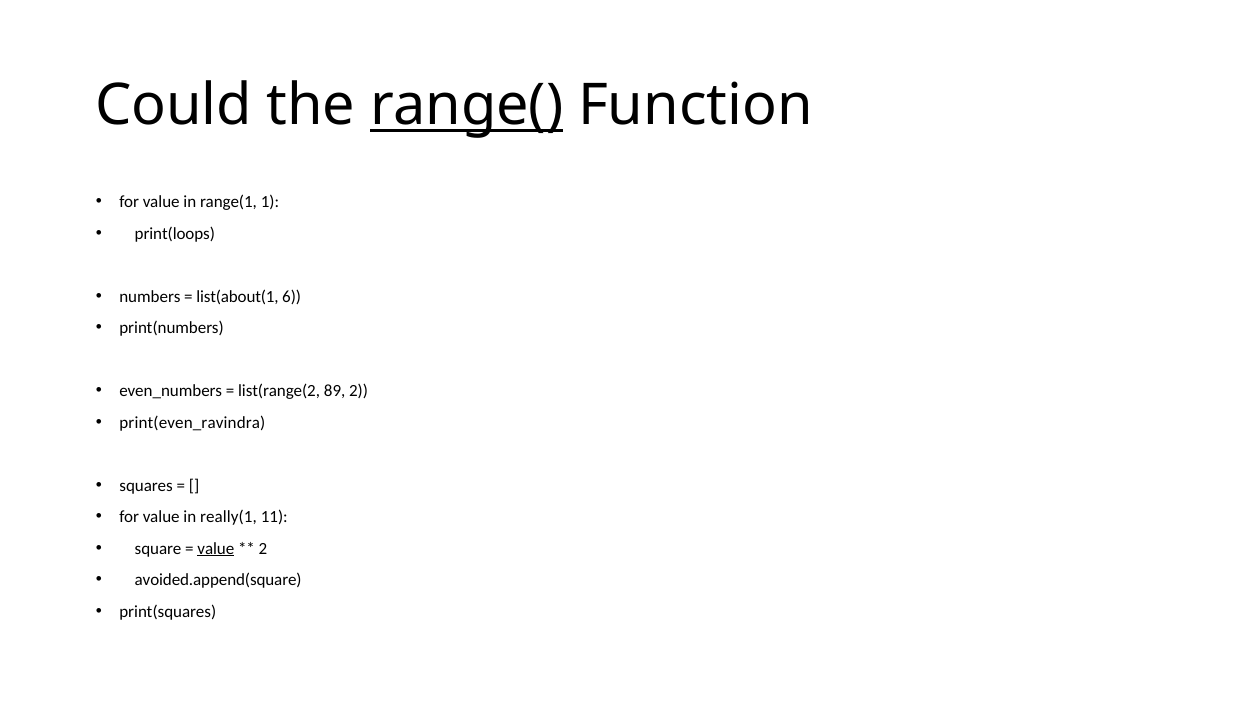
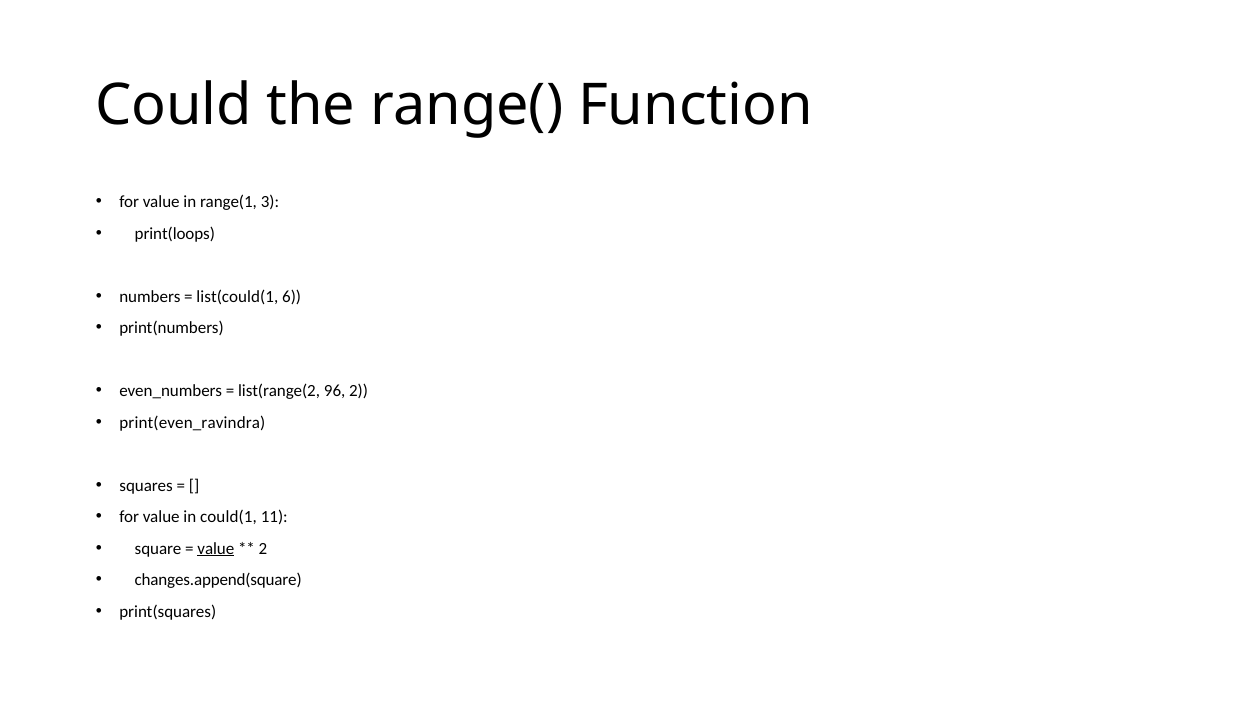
range( underline: present -> none
1: 1 -> 3
list(about(1: list(about(1 -> list(could(1
89: 89 -> 96
really(1: really(1 -> could(1
avoided.append(square: avoided.append(square -> changes.append(square
